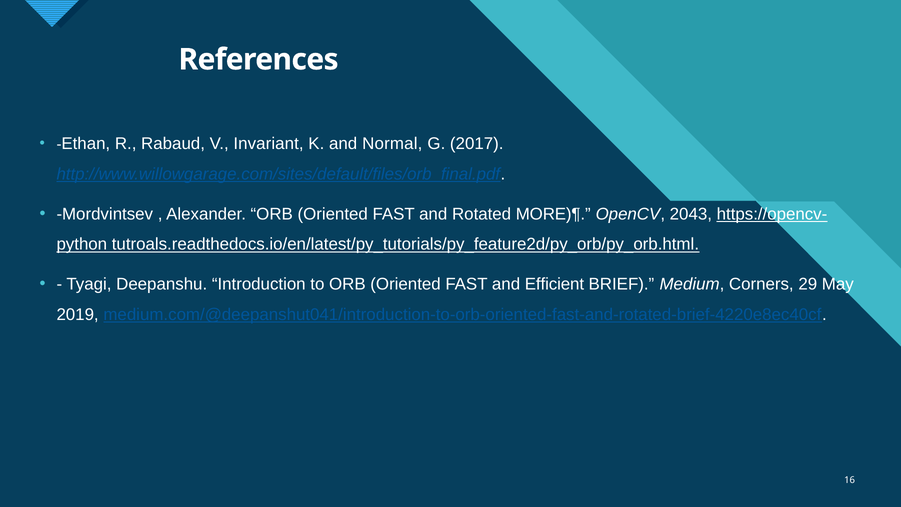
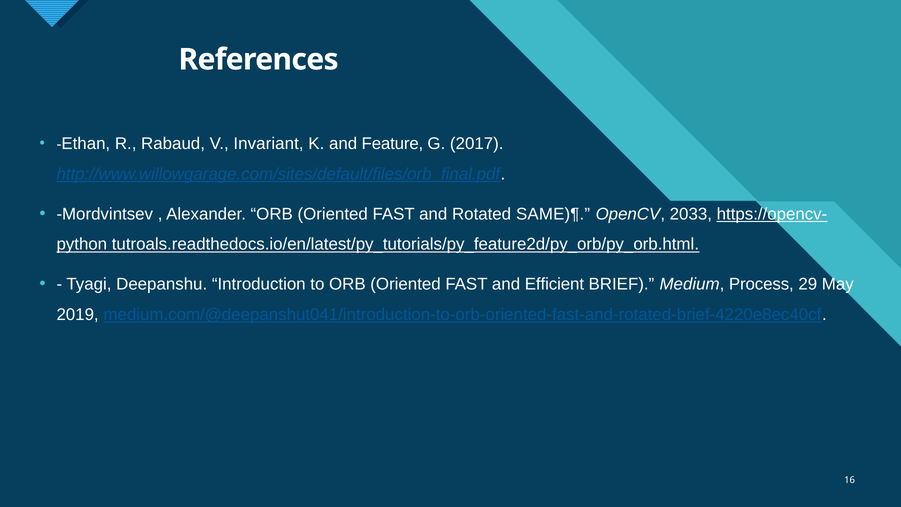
Normal: Normal -> Feature
MORE)¶: MORE)¶ -> SAME)¶
2043: 2043 -> 2033
Corners: Corners -> Process
